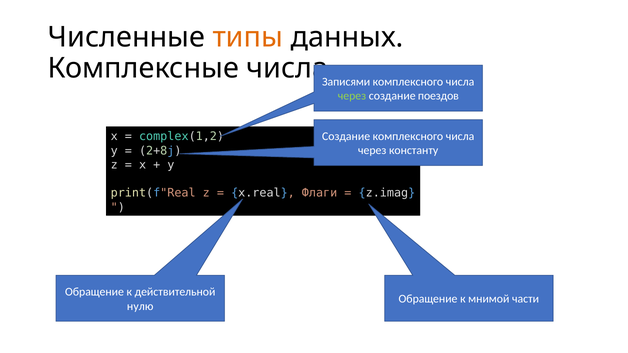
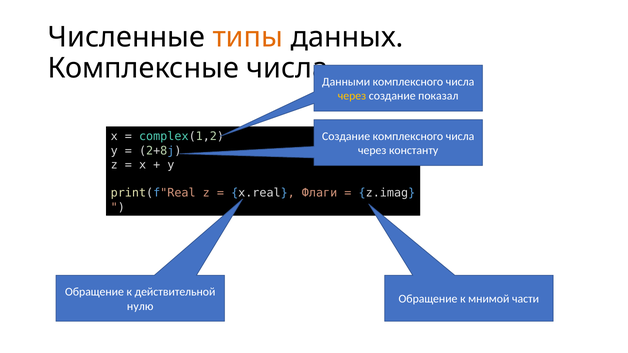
Записями: Записями -> Данными
через at (352, 96) colour: light green -> yellow
поездов: поездов -> показал
